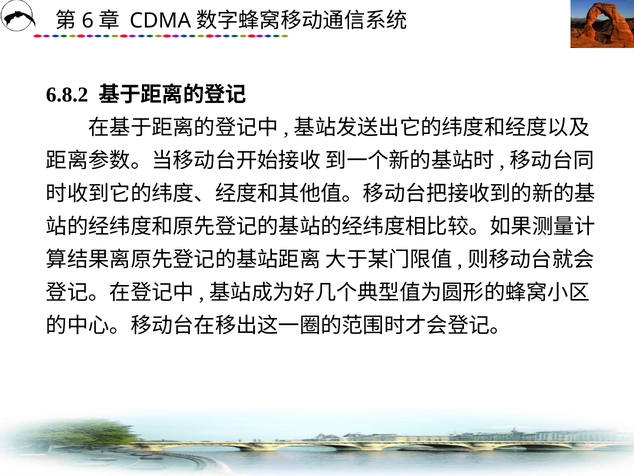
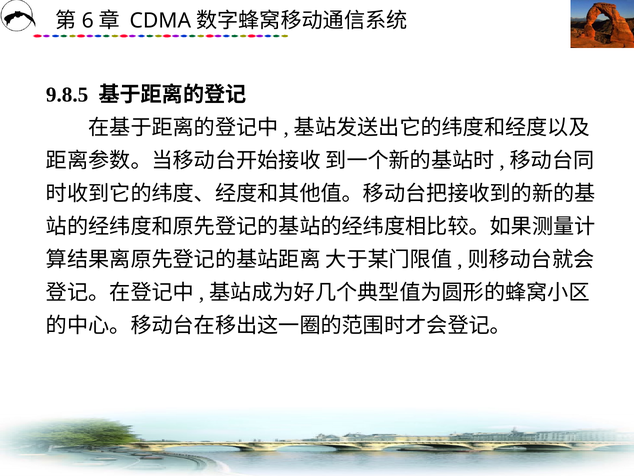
6.8.2: 6.8.2 -> 9.8.5
